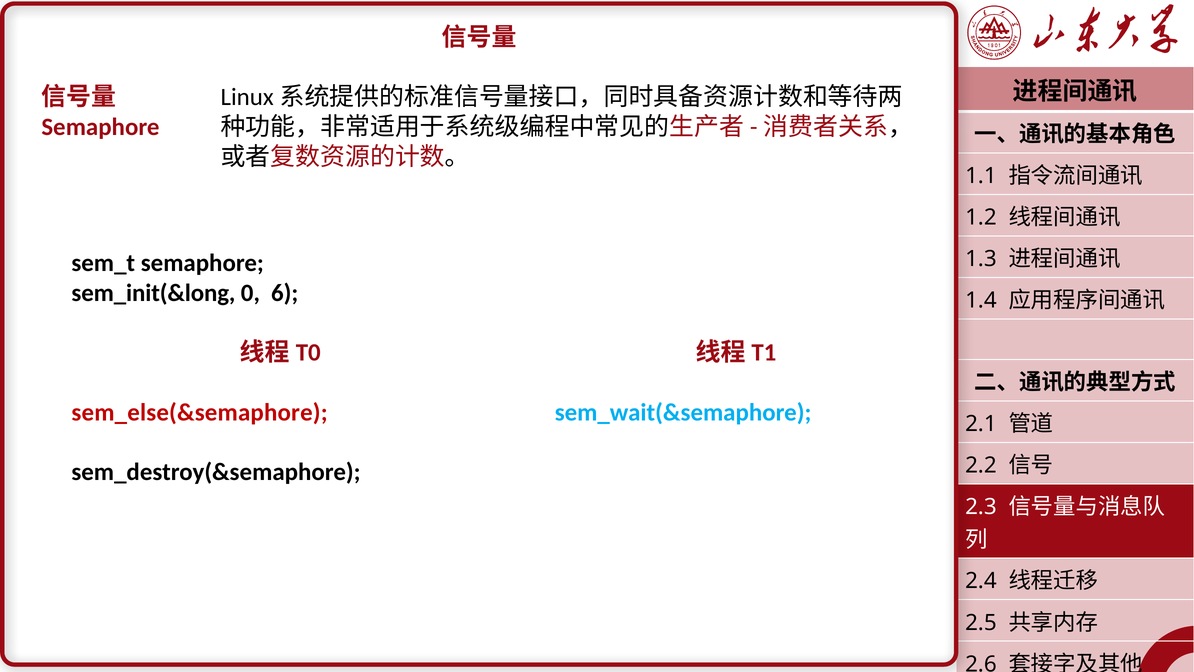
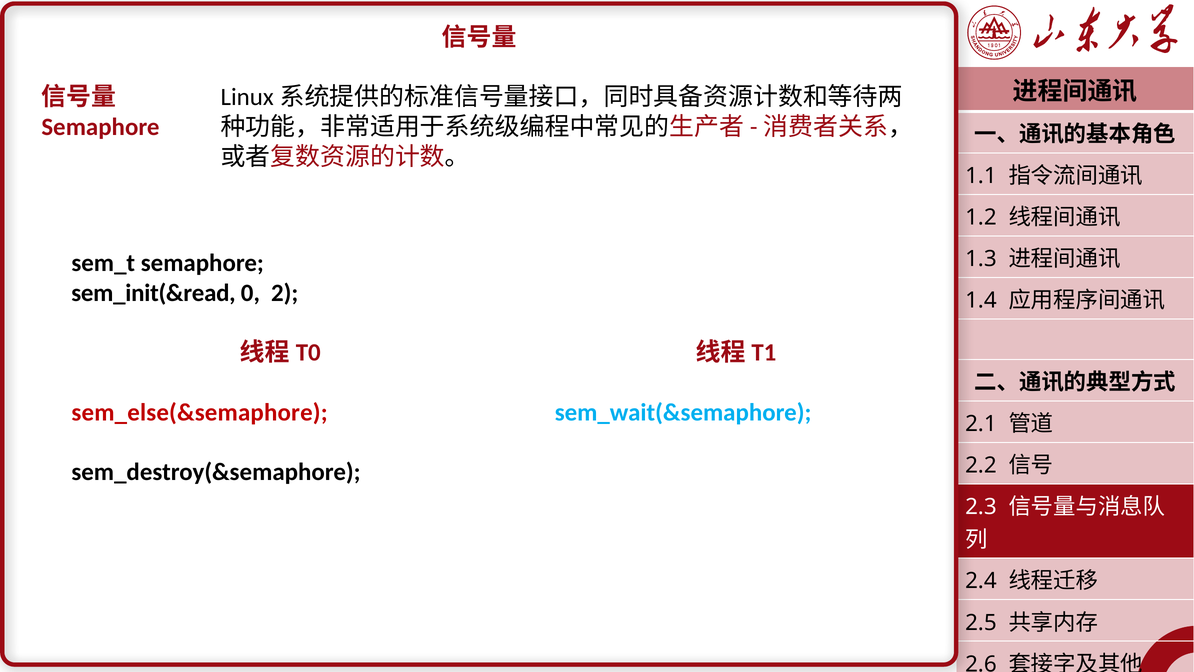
sem_init(&long: sem_init(&long -> sem_init(&read
6: 6 -> 2
